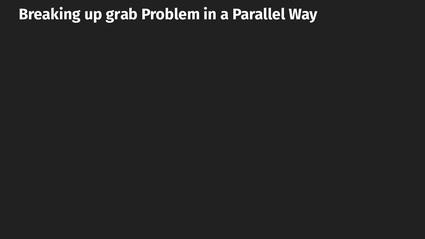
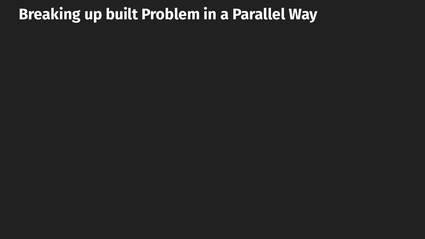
grab: grab -> built
